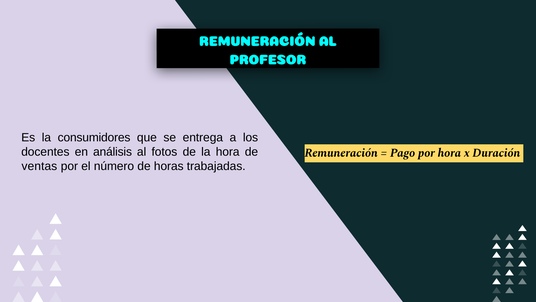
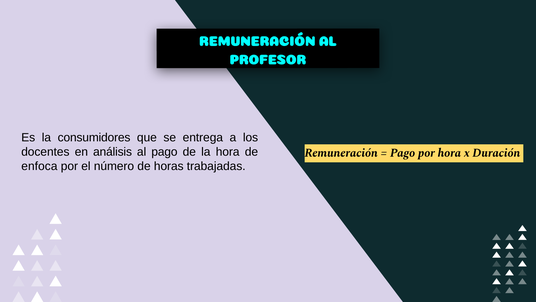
al fotos: fotos -> pago
ventas: ventas -> enfoca
